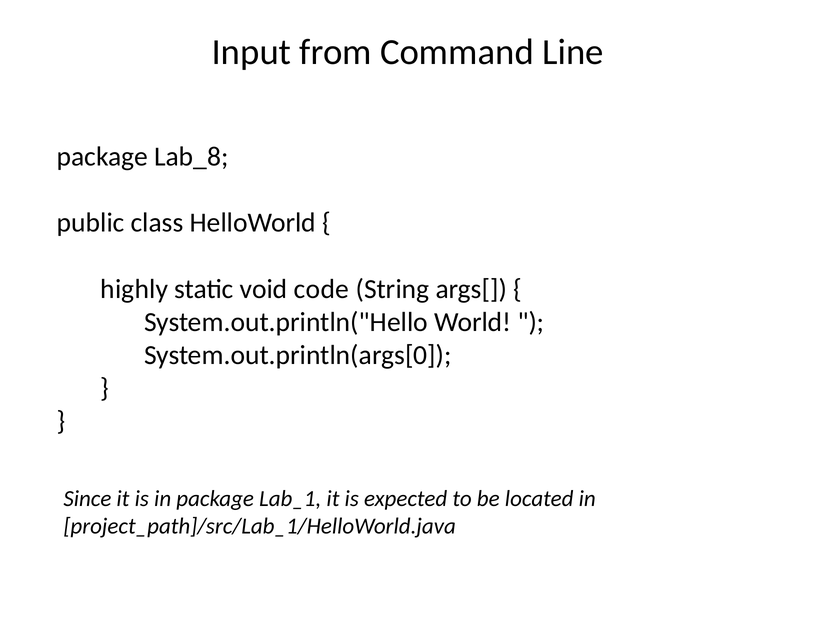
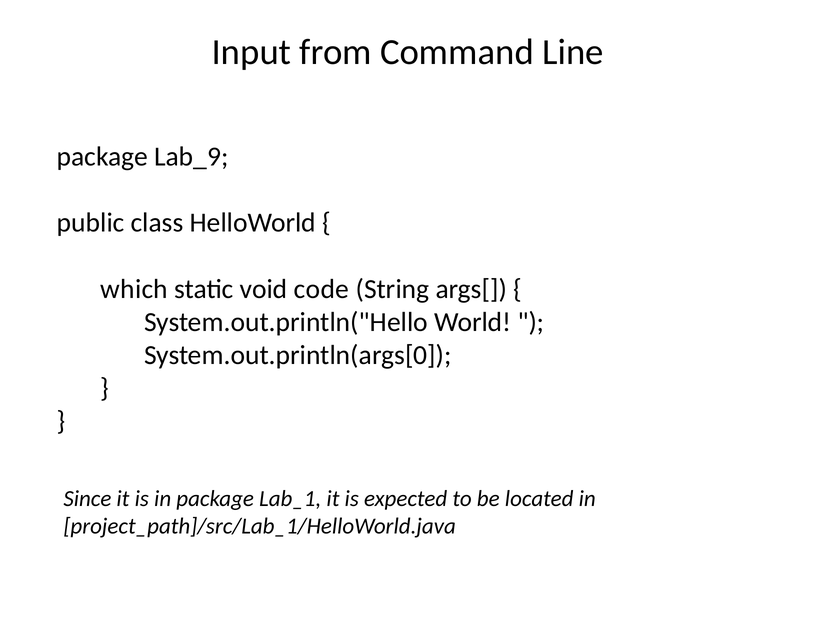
Lab_8: Lab_8 -> Lab_9
highly: highly -> which
